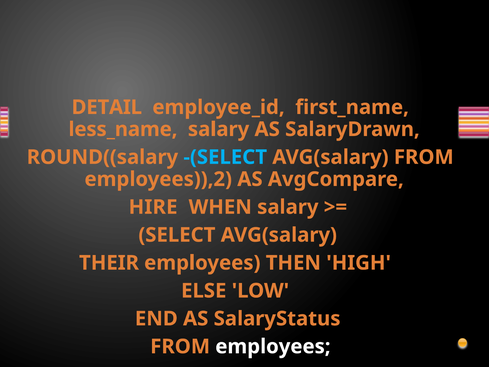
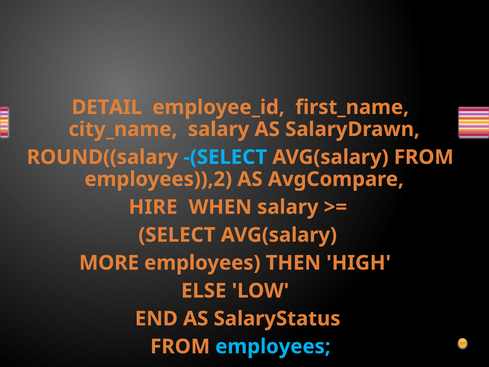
less_name: less_name -> city_name
THEIR: THEIR -> MORE
employees at (273, 346) colour: white -> light blue
